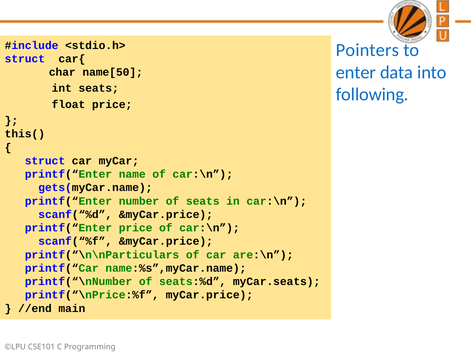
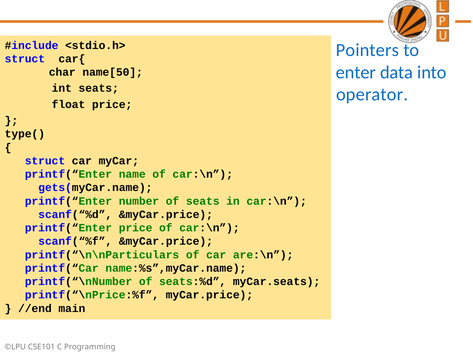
following: following -> operator
this(: this( -> type(
